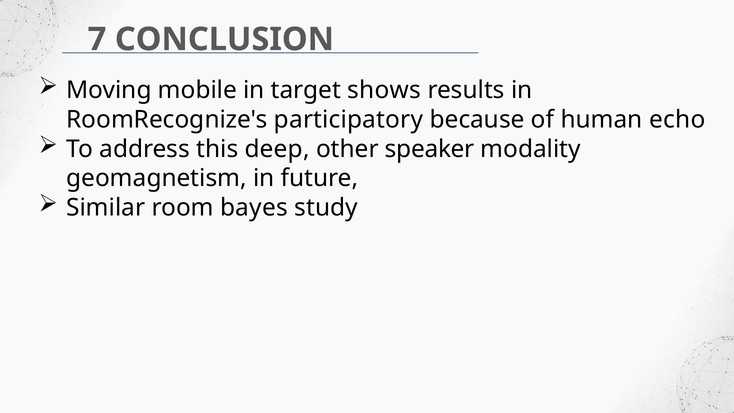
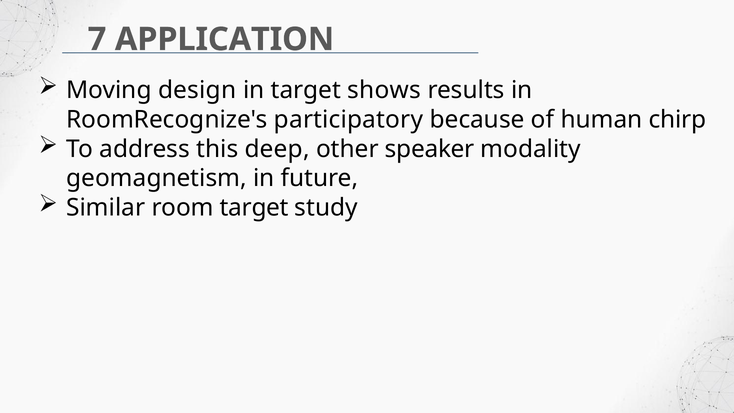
CONCLUSION: CONCLUSION -> APPLICATION
mobile: mobile -> design
echo: echo -> chirp
room bayes: bayes -> target
